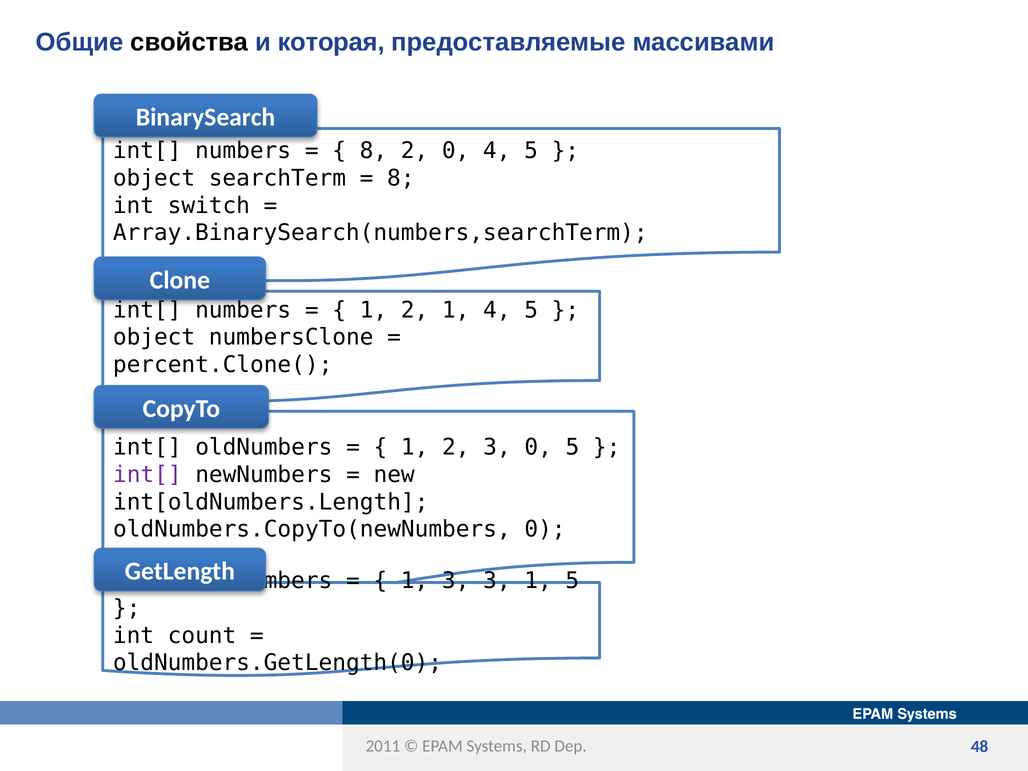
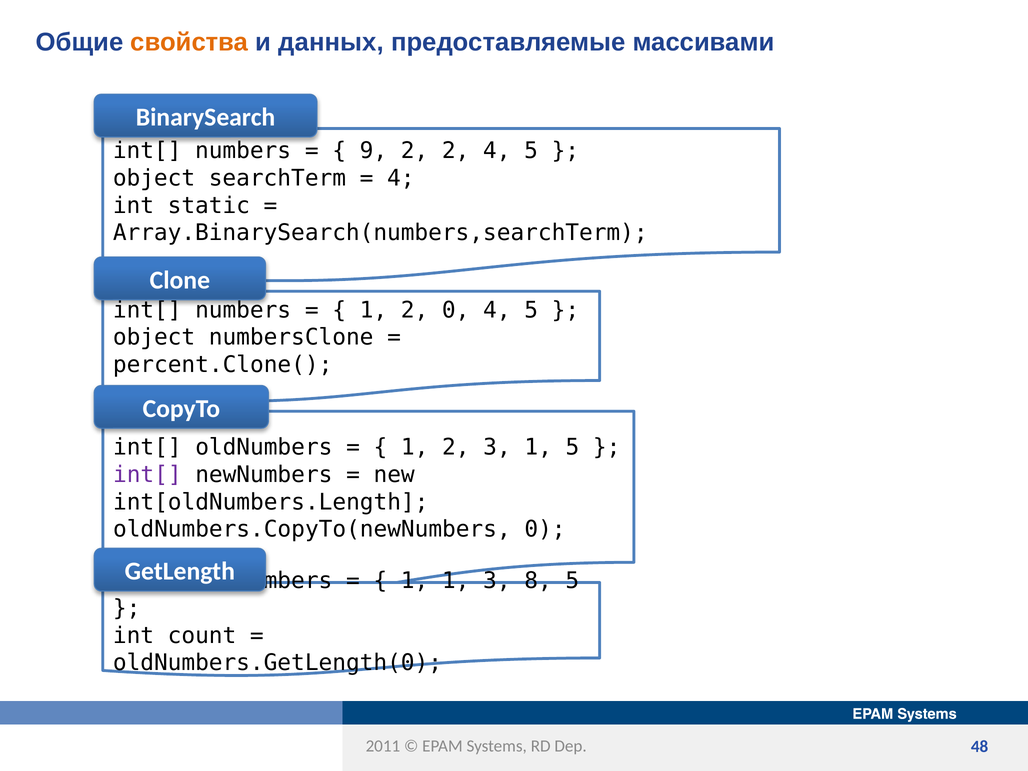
свойства colour: black -> orange
которая: которая -> данных
8 at (373, 151): 8 -> 9
2 0: 0 -> 2
8 at (401, 178): 8 -> 4
switch: switch -> static
2 1: 1 -> 0
3 0: 0 -> 1
1 3: 3 -> 1
3 1: 1 -> 8
